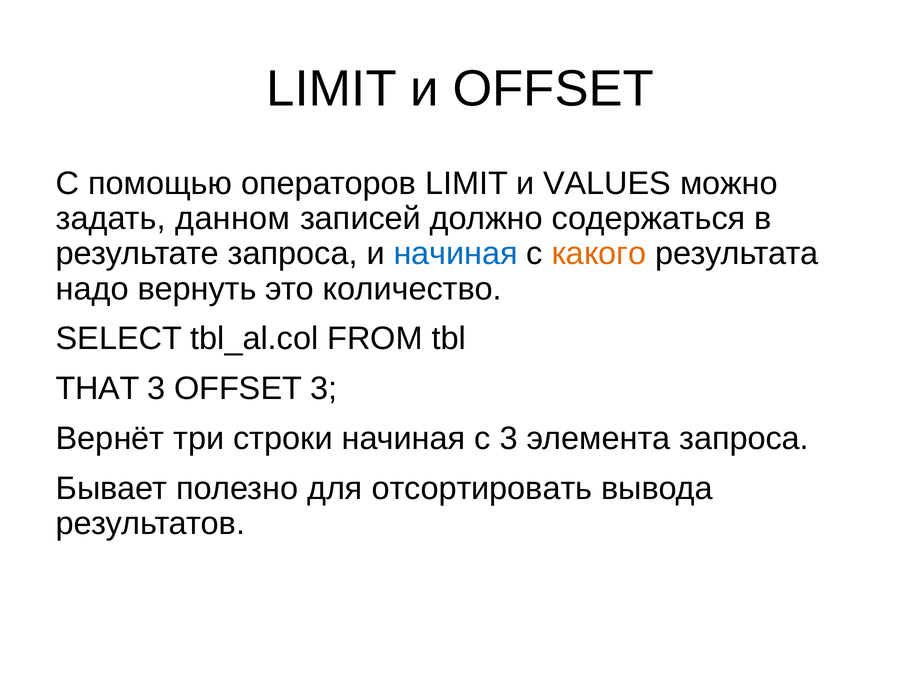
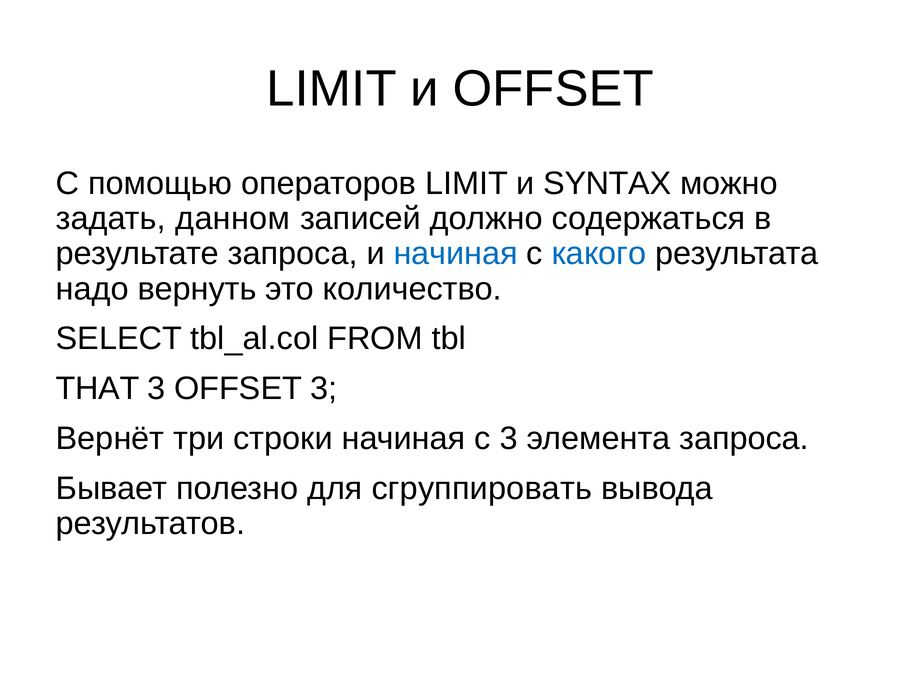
VALUES: VALUES -> SYNTAX
какого colour: orange -> blue
отсортировать: отсортировать -> сгруппировать
